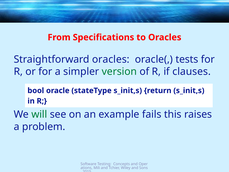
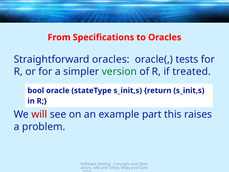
clauses: clauses -> treated
will colour: green -> red
fails: fails -> part
